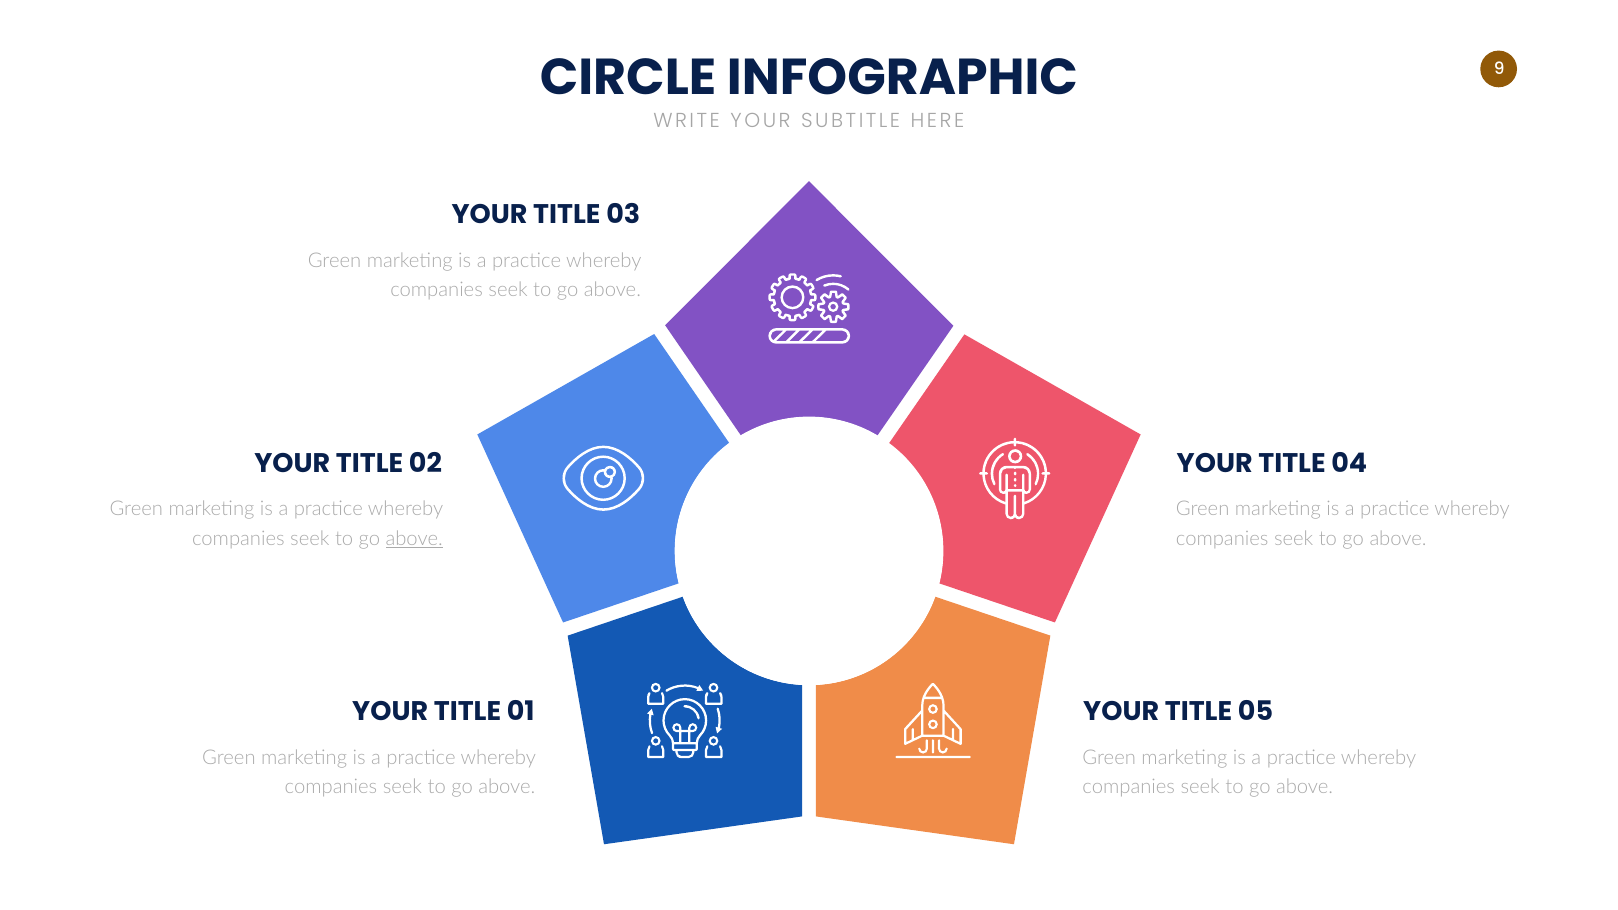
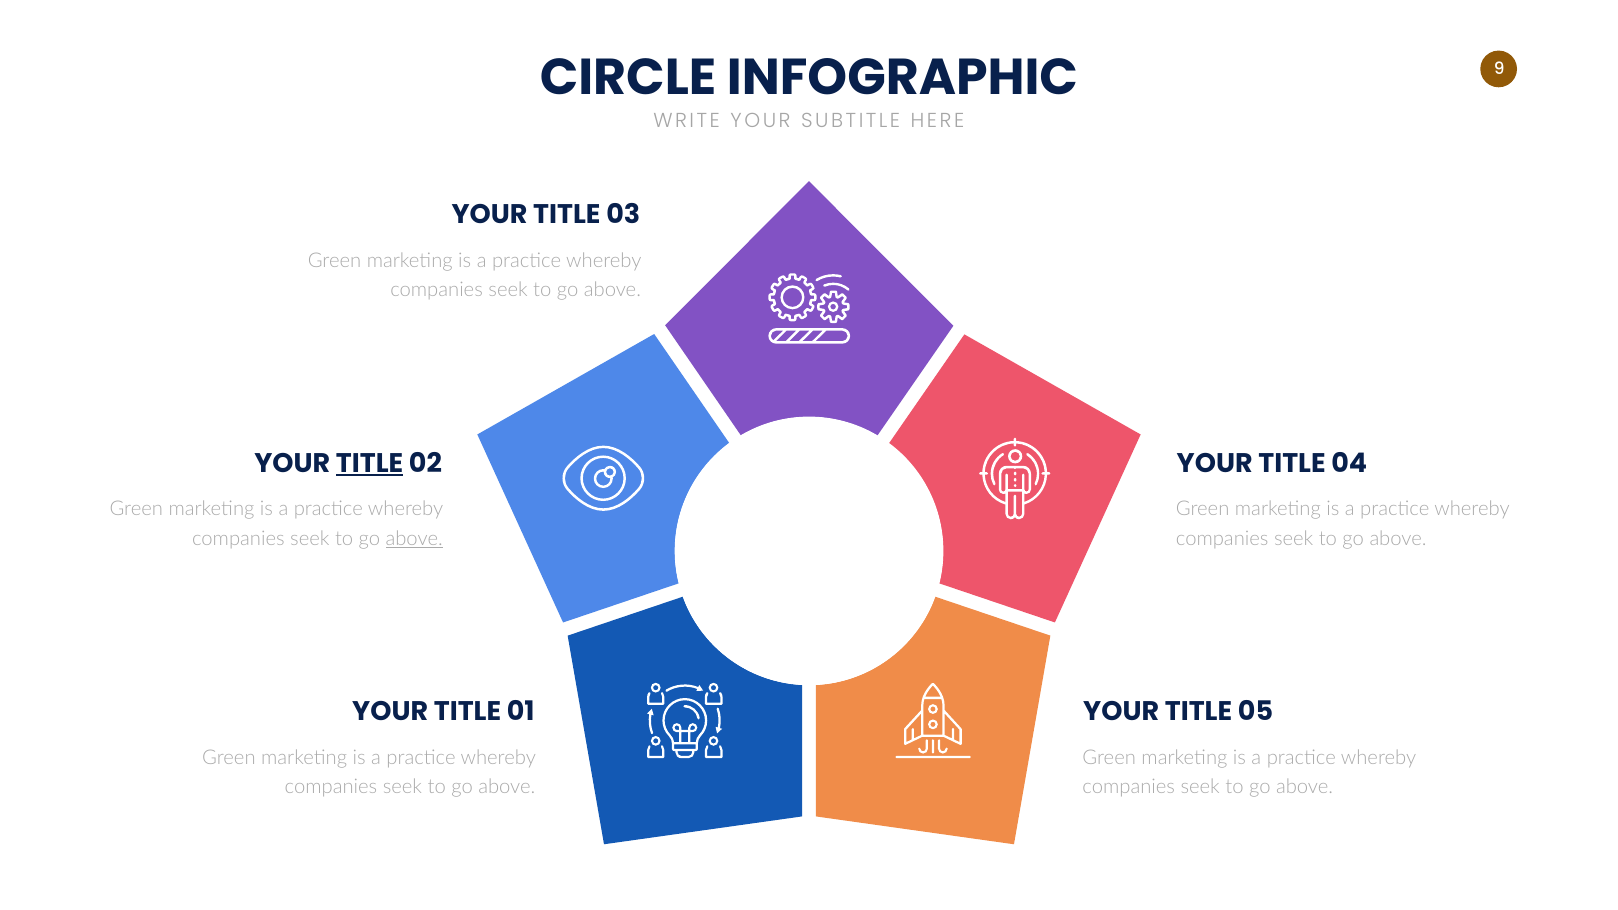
TITLE at (370, 464) underline: none -> present
